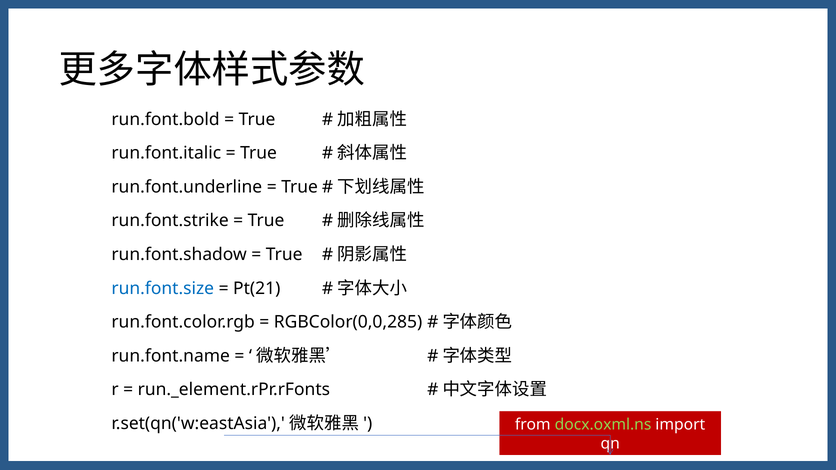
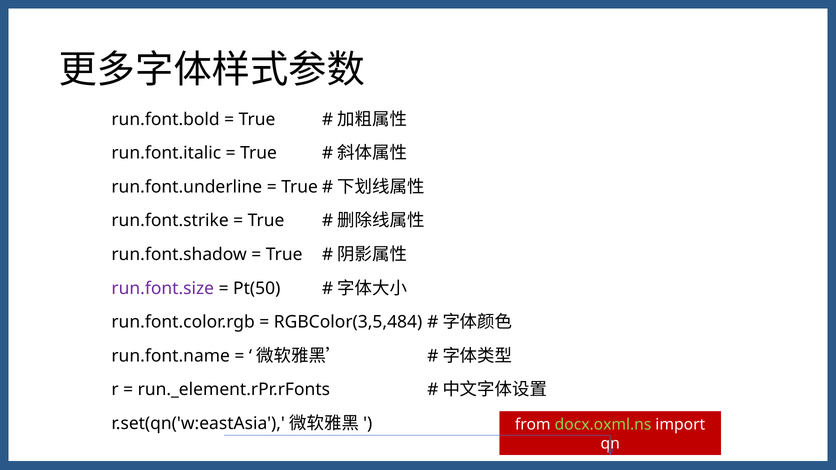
run.font.size colour: blue -> purple
Pt(21: Pt(21 -> Pt(50
RGBColor(0,0,285: RGBColor(0,0,285 -> RGBColor(3,5,484
